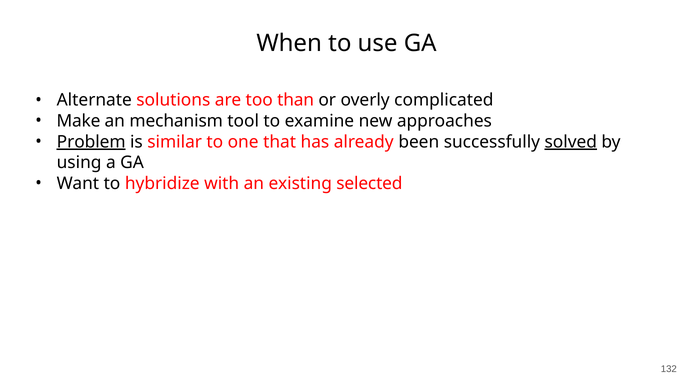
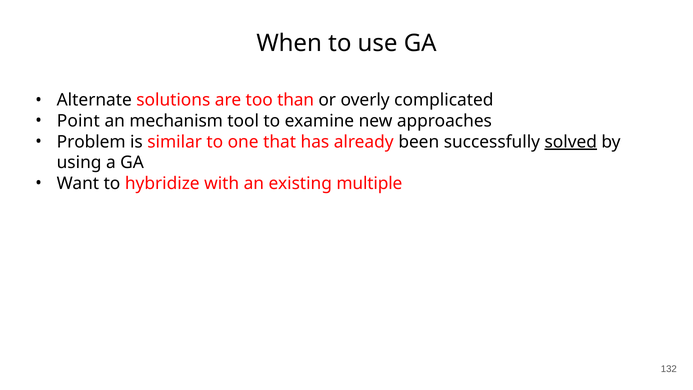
Make: Make -> Point
Problem underline: present -> none
selected: selected -> multiple
